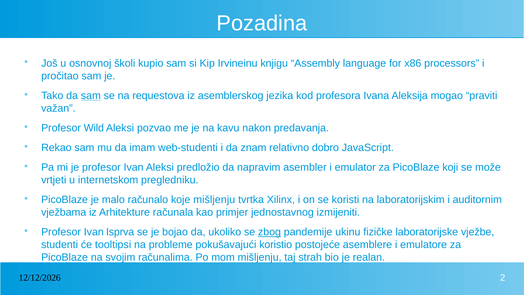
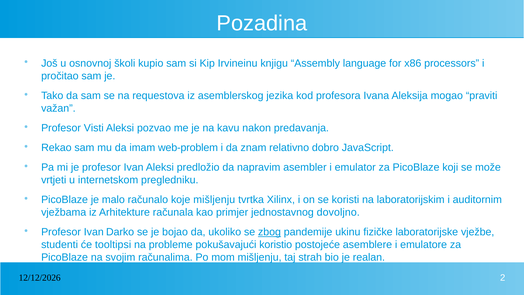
sam at (91, 96) underline: present -> none
Wild: Wild -> Visti
web-studenti: web-studenti -> web-problem
izmijeniti: izmijeniti -> dovoljno
Isprva: Isprva -> Darko
